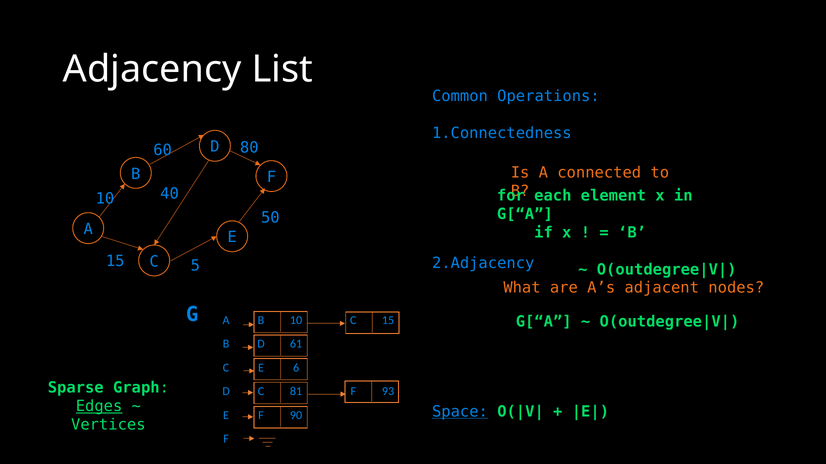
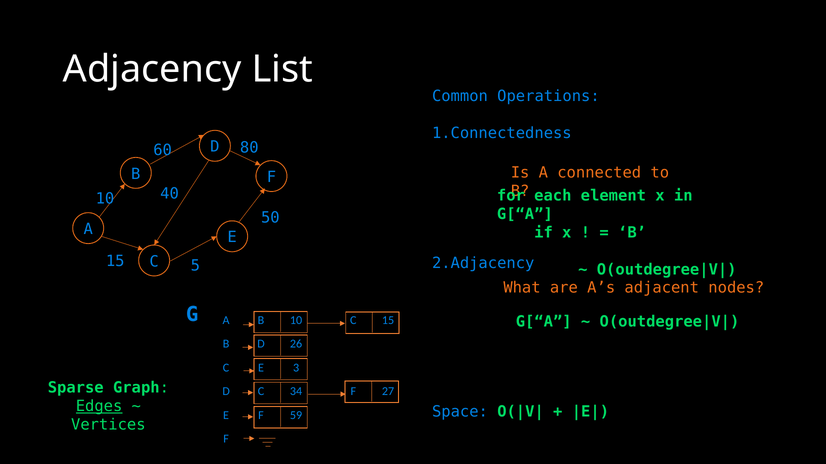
61: 61 -> 26
6: 6 -> 3
81: 81 -> 34
93: 93 -> 27
Space underline: present -> none
90: 90 -> 59
